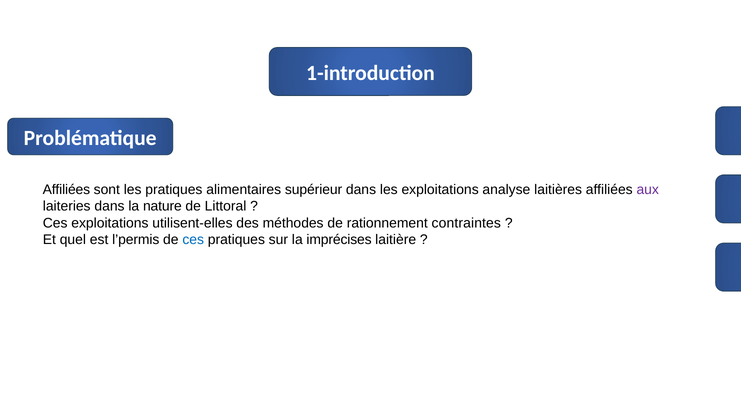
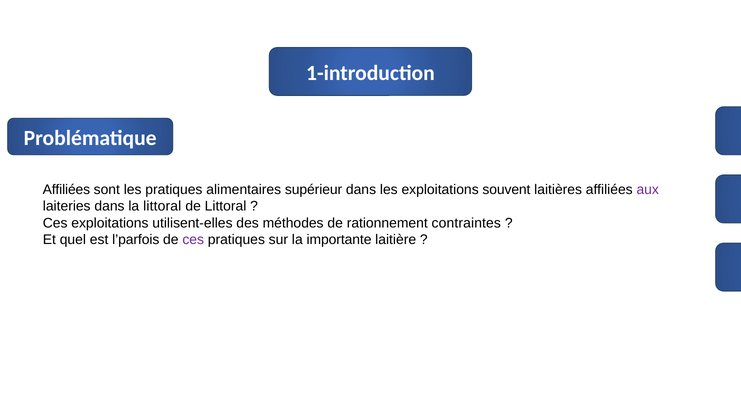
analyse: analyse -> souvent
la nature: nature -> littoral
l’permis: l’permis -> l’parfois
ces at (193, 240) colour: blue -> purple
imprécises: imprécises -> importante
